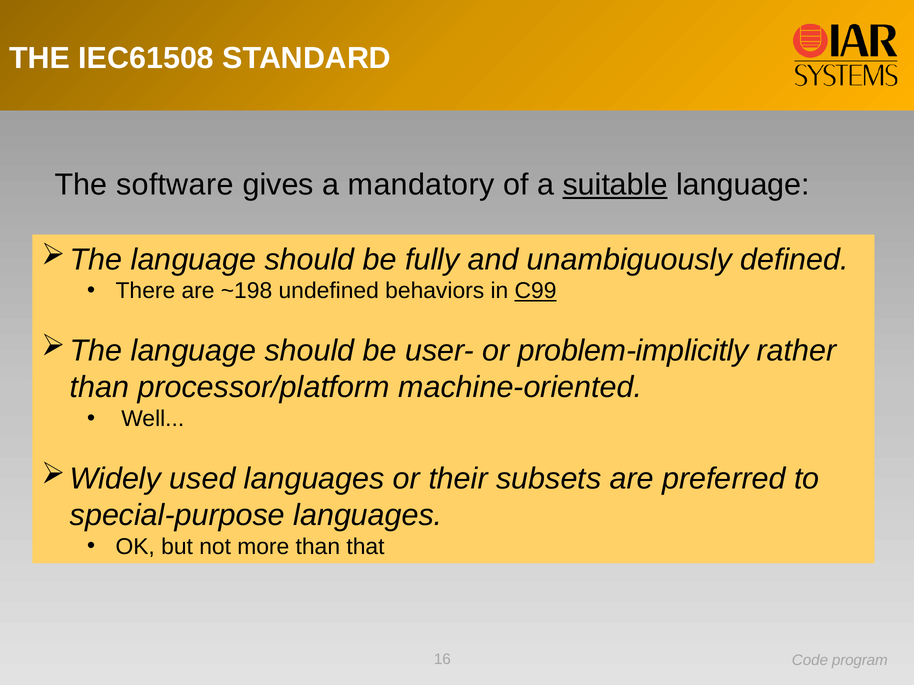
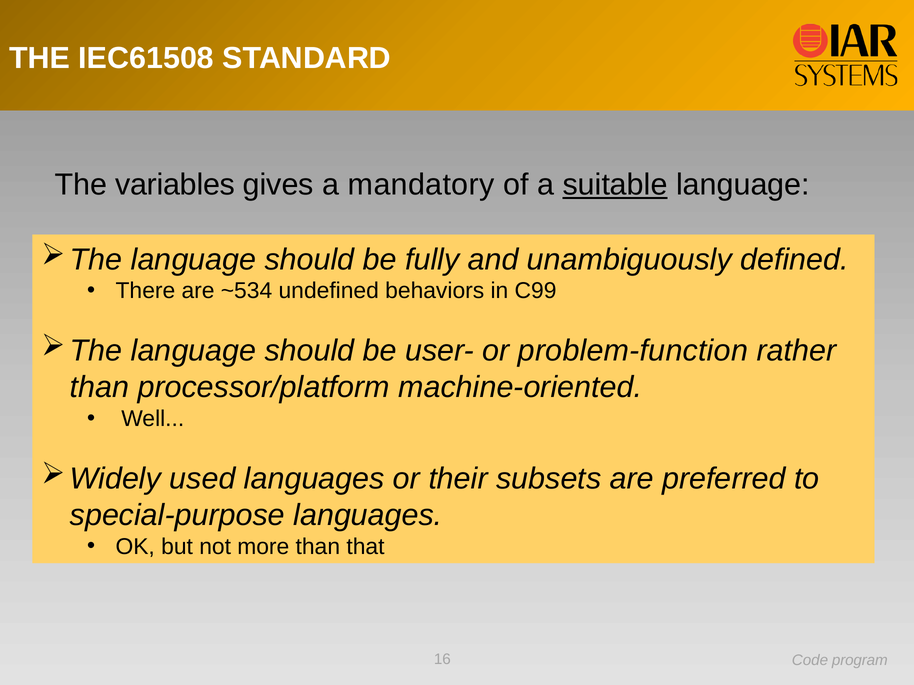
software: software -> variables
~198: ~198 -> ~534
C99 underline: present -> none
problem-implicitly: problem-implicitly -> problem-function
